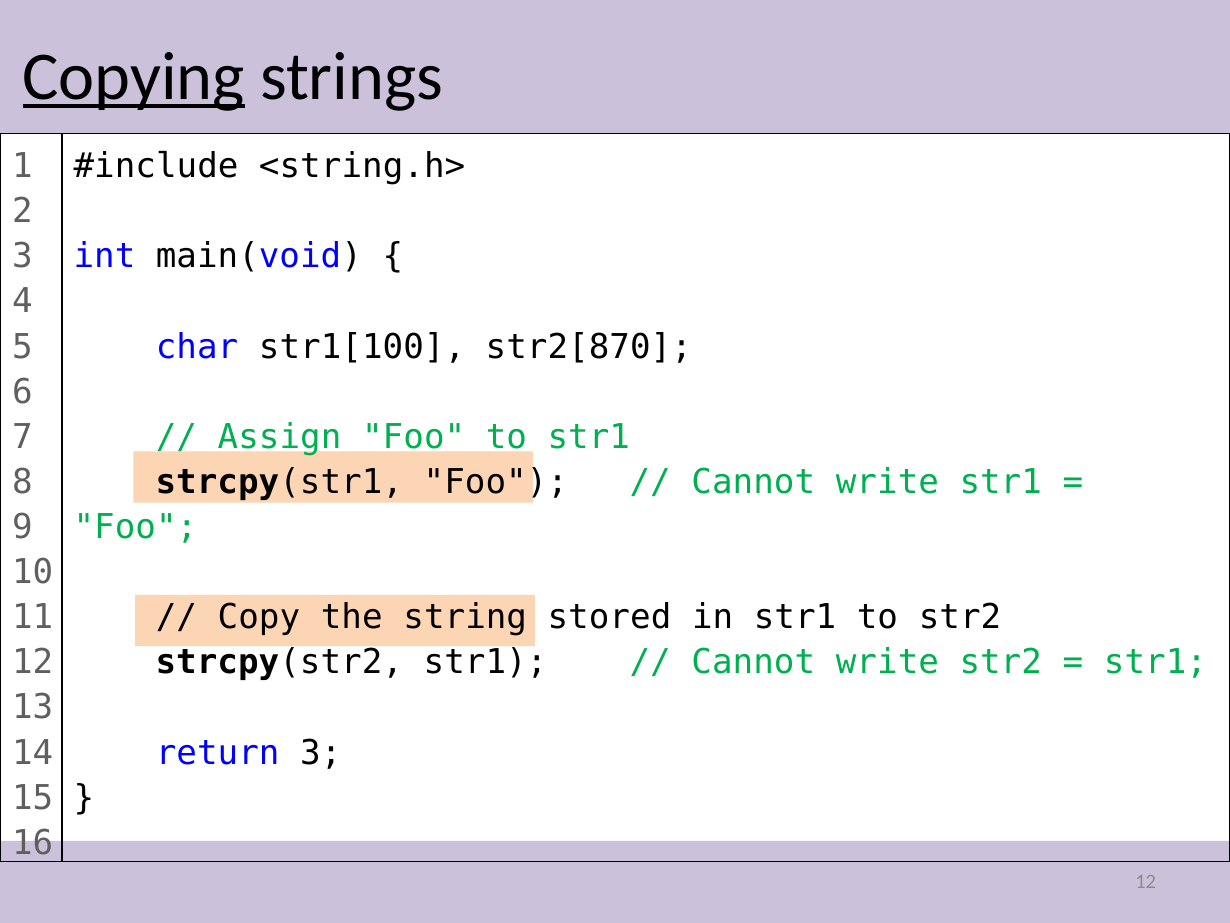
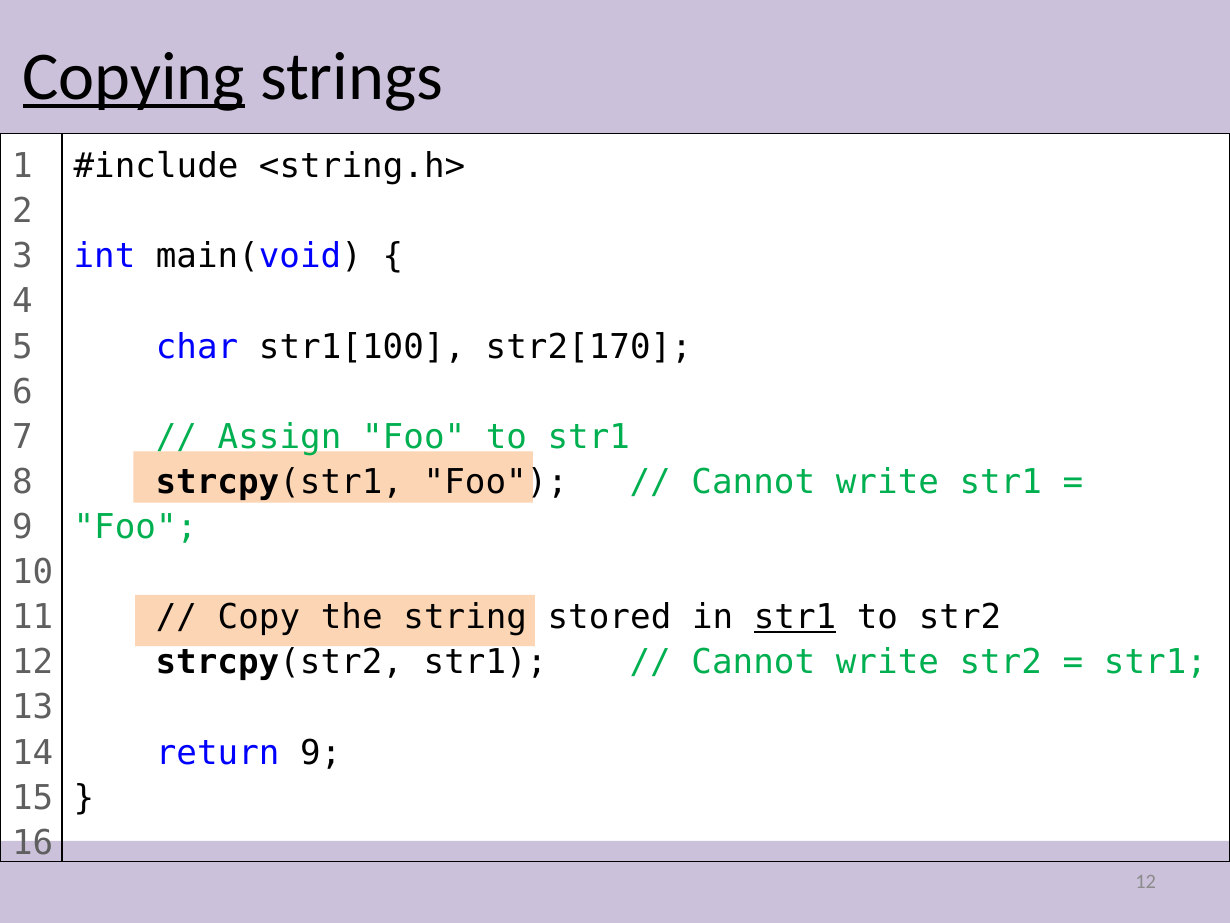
str2[870: str2[870 -> str2[170
str1 at (795, 617) underline: none -> present
return 3: 3 -> 9
